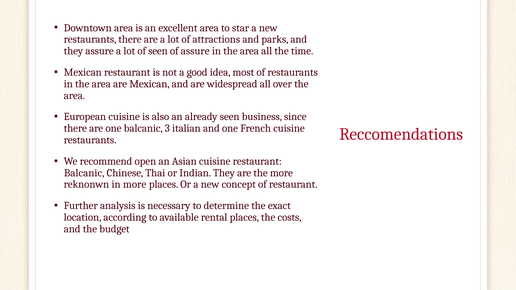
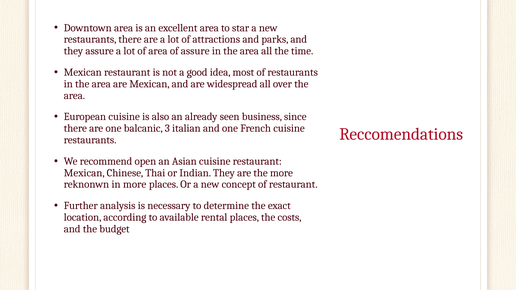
of seen: seen -> area
Balcanic at (84, 173): Balcanic -> Mexican
